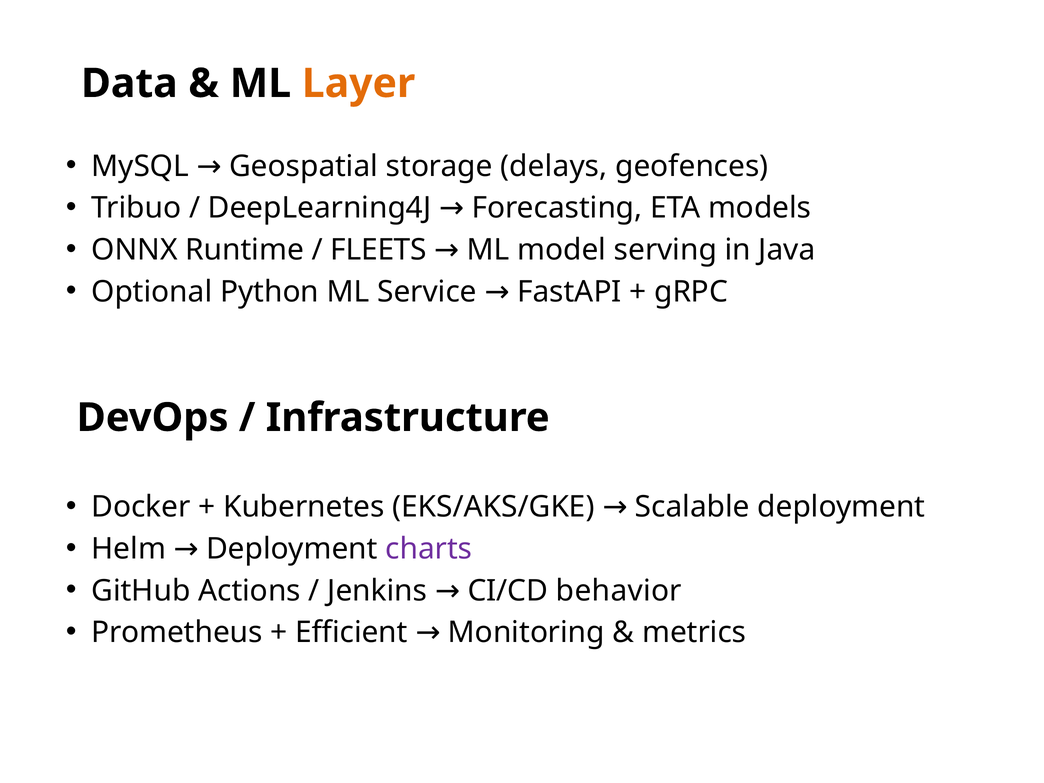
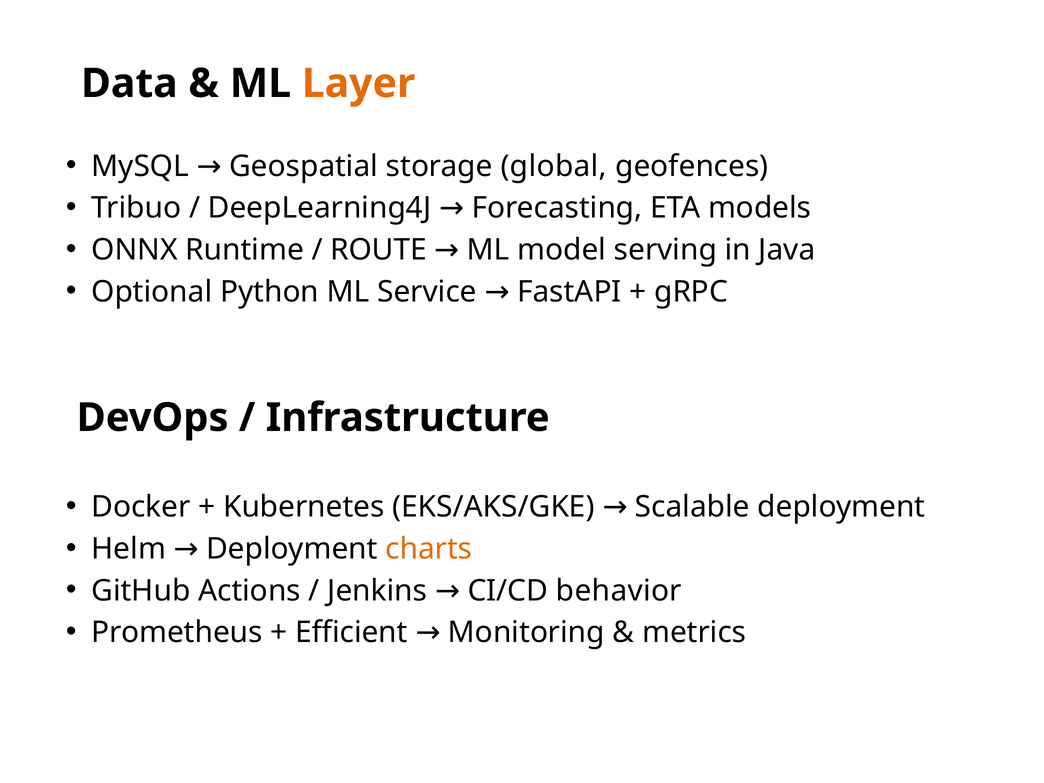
delays: delays -> global
FLEETS: FLEETS -> ROUTE
charts colour: purple -> orange
